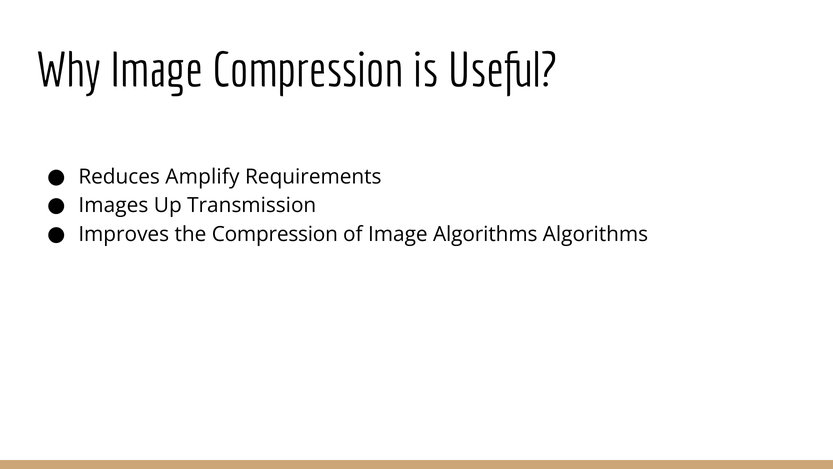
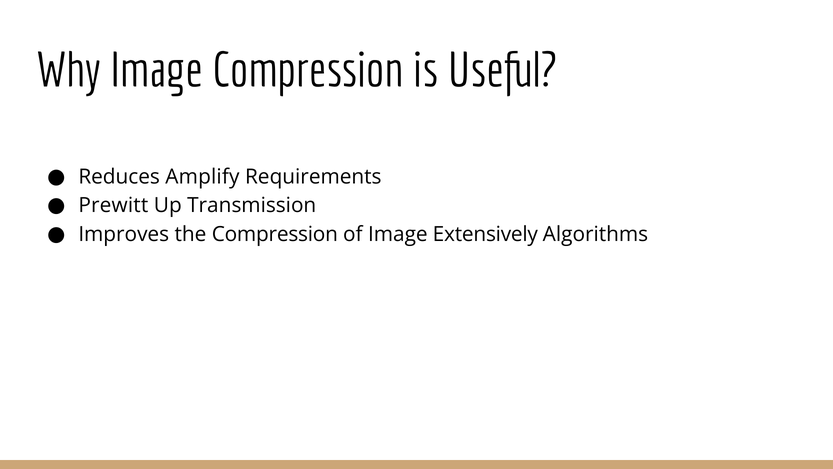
Images: Images -> Prewitt
Image Algorithms: Algorithms -> Extensively
